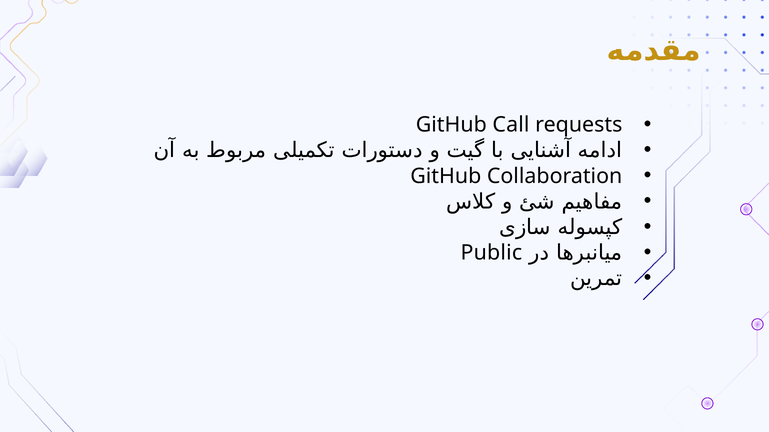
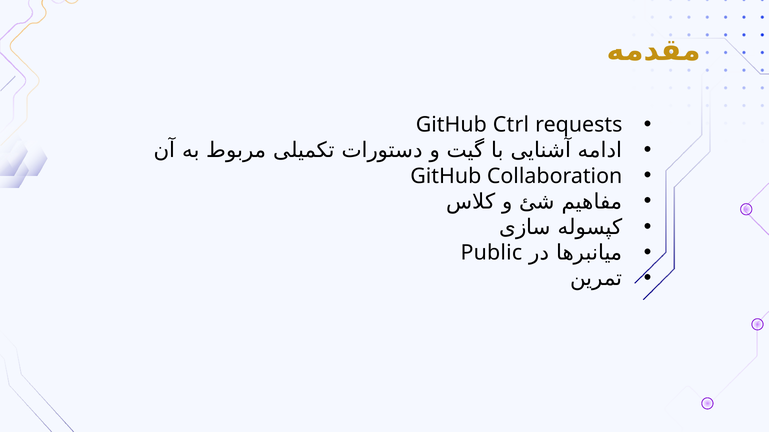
Call: Call -> Ctrl
